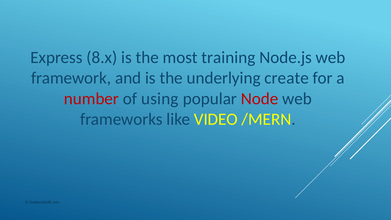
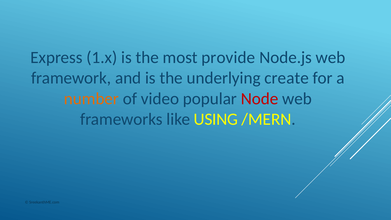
8.x: 8.x -> 1.x
training: training -> provide
number colour: red -> orange
using: using -> video
VIDEO: VIDEO -> USING
